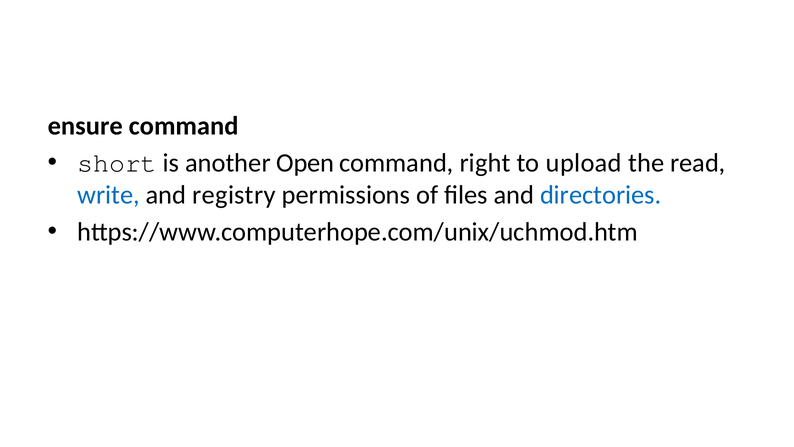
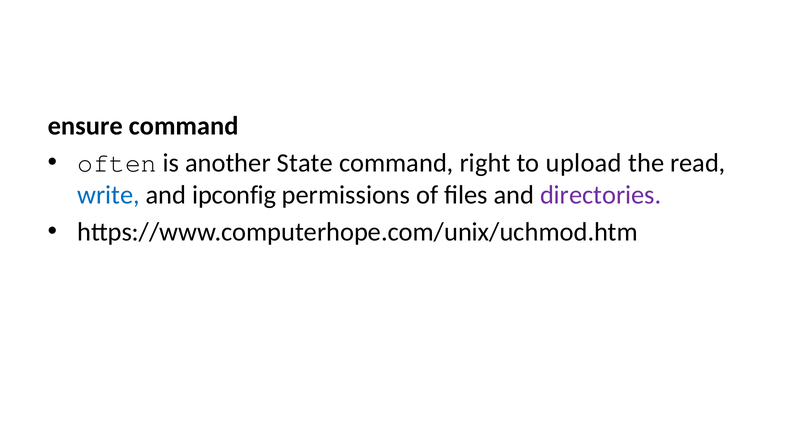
short: short -> often
Open: Open -> State
registry: registry -> ipconfig
directories colour: blue -> purple
